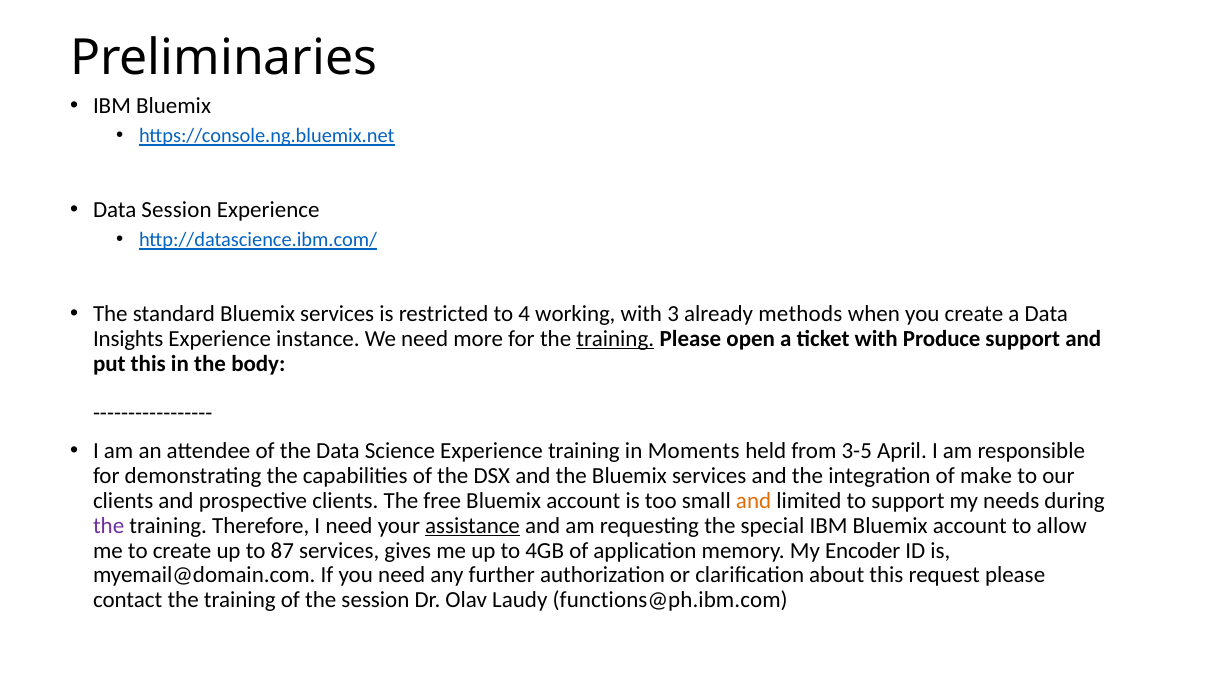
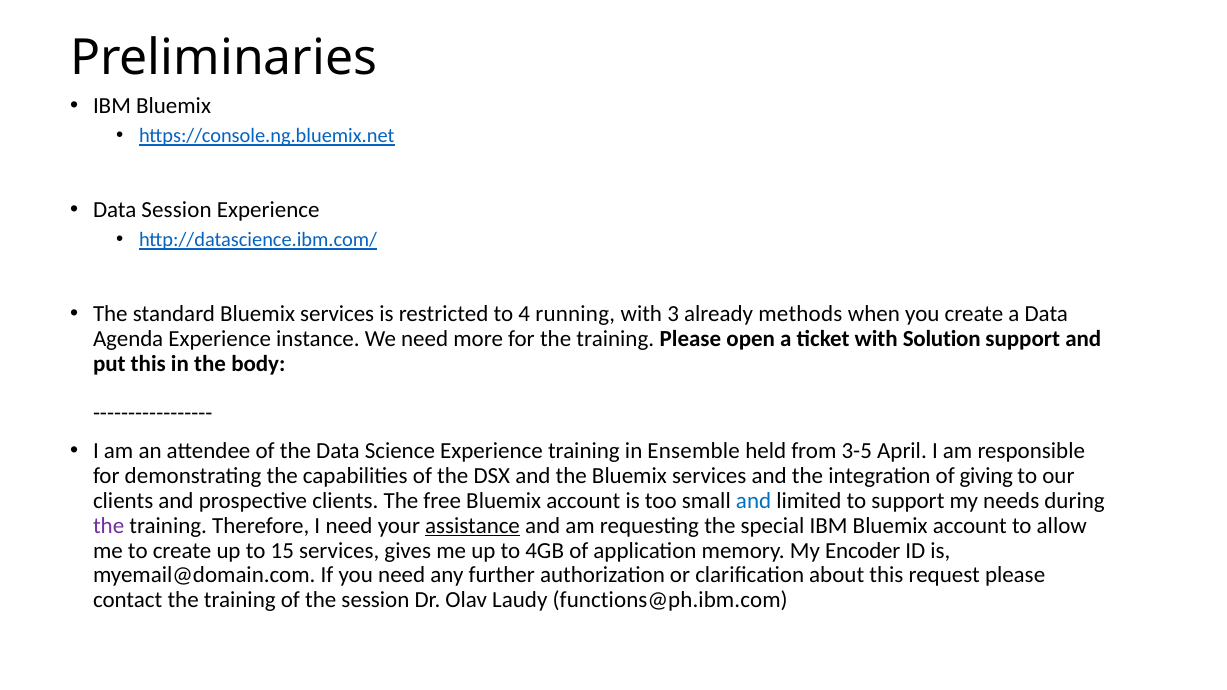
working: working -> running
Insights: Insights -> Agenda
training at (615, 339) underline: present -> none
Produce: Produce -> Solution
Moments: Moments -> Ensemble
make: make -> giving
and at (754, 501) colour: orange -> blue
87: 87 -> 15
